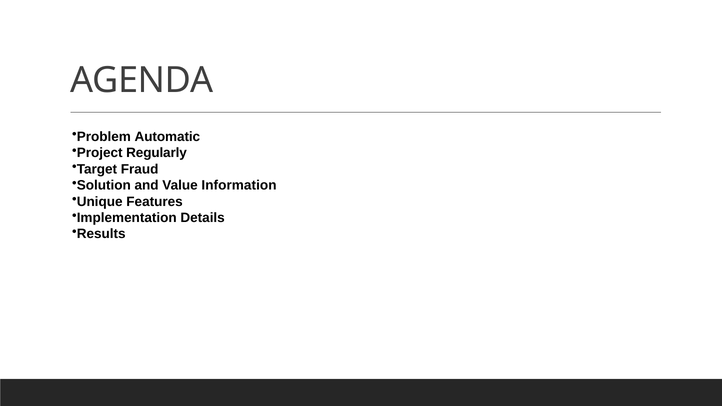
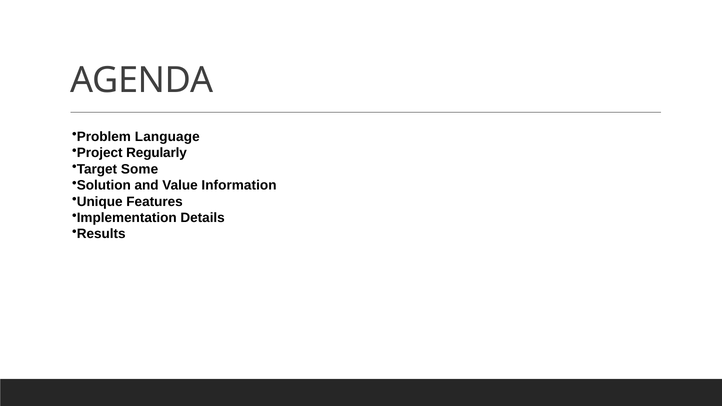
Automatic: Automatic -> Language
Fraud: Fraud -> Some
